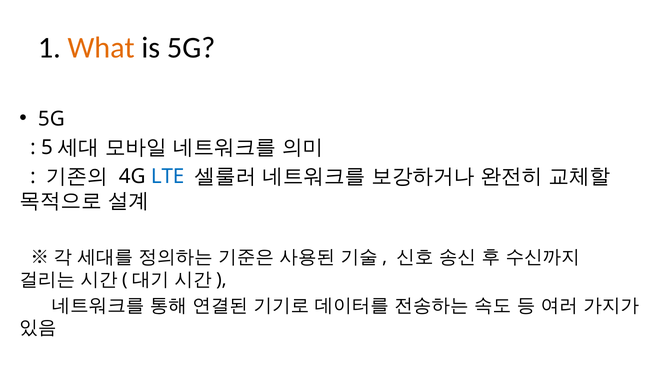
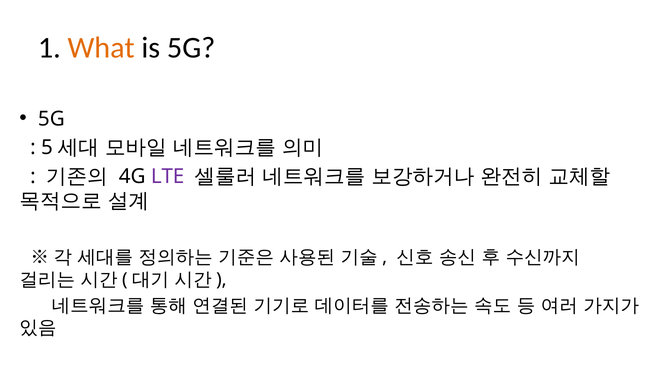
LTE colour: blue -> purple
